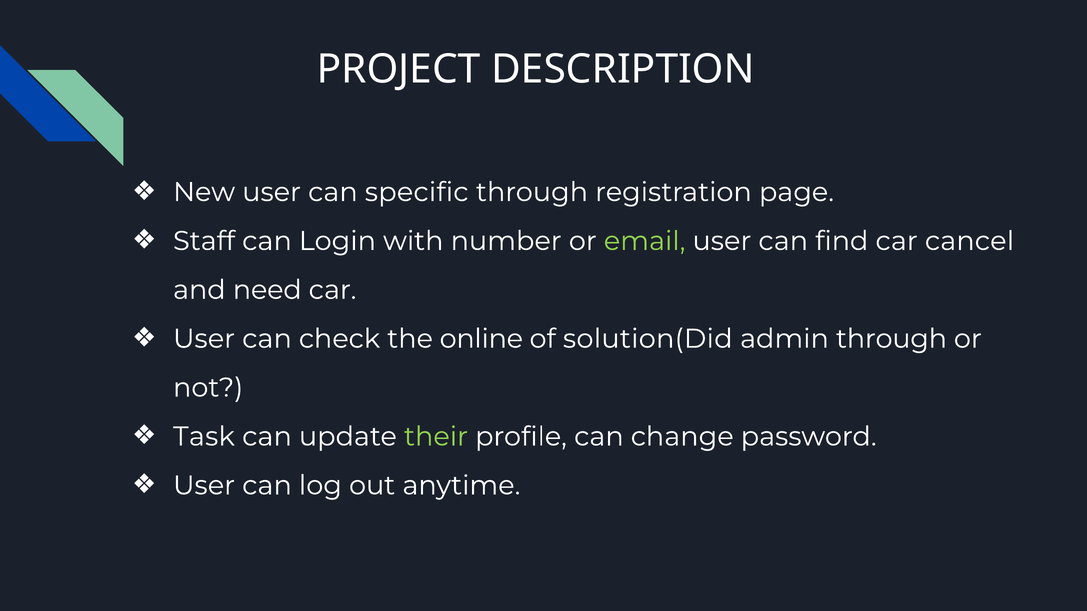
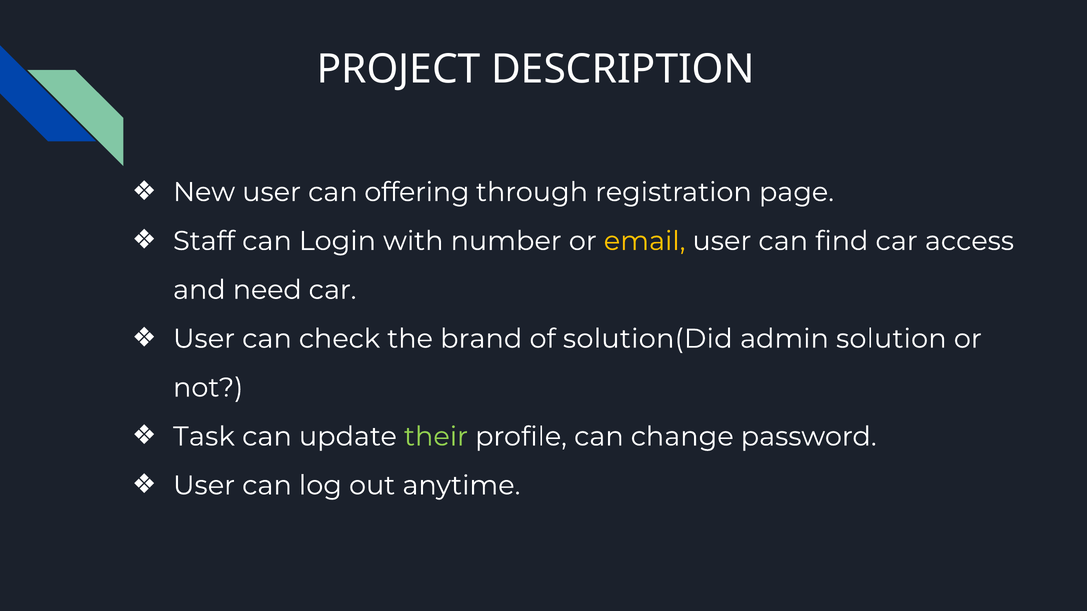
specific: specific -> offering
email colour: light green -> yellow
cancel: cancel -> access
online: online -> brand
admin through: through -> solution
